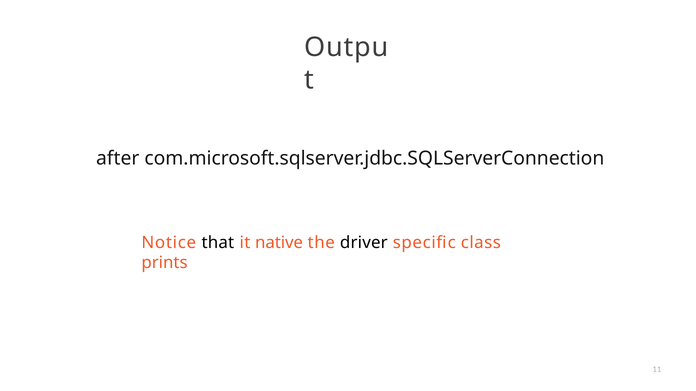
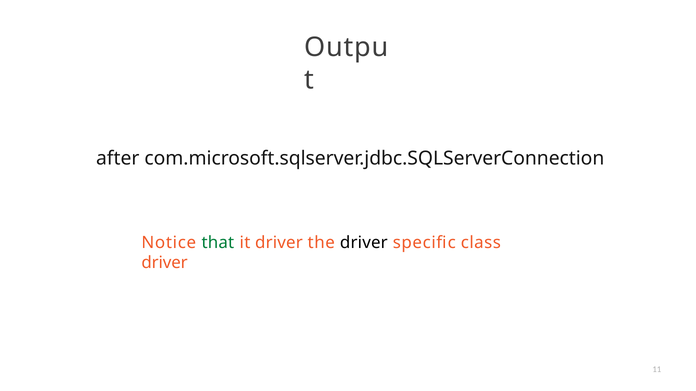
that colour: black -> green
it native: native -> driver
prints at (165, 263): prints -> driver
